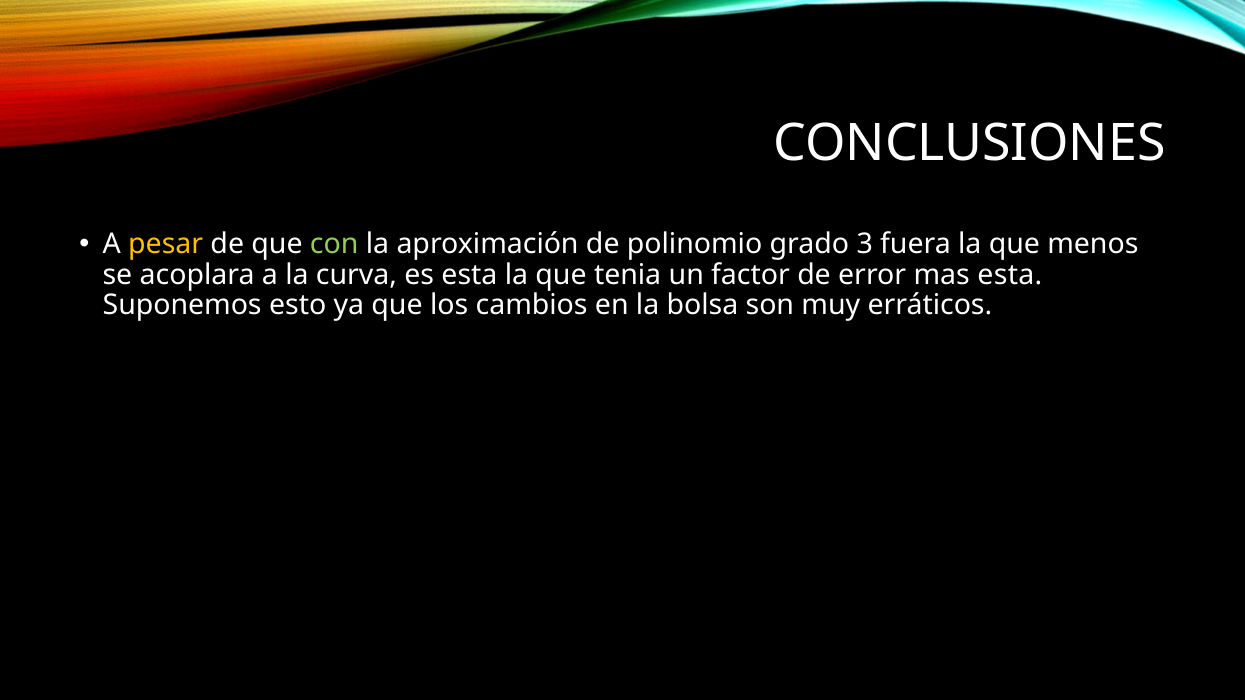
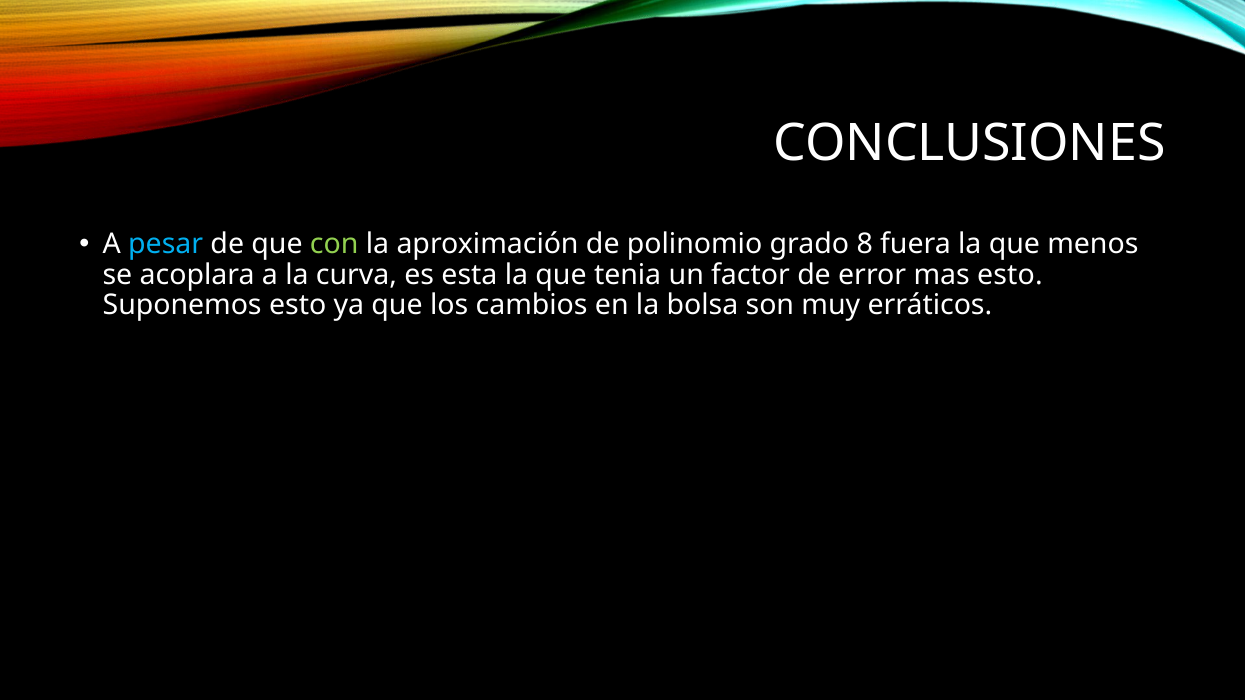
pesar colour: yellow -> light blue
3: 3 -> 8
mas esta: esta -> esto
